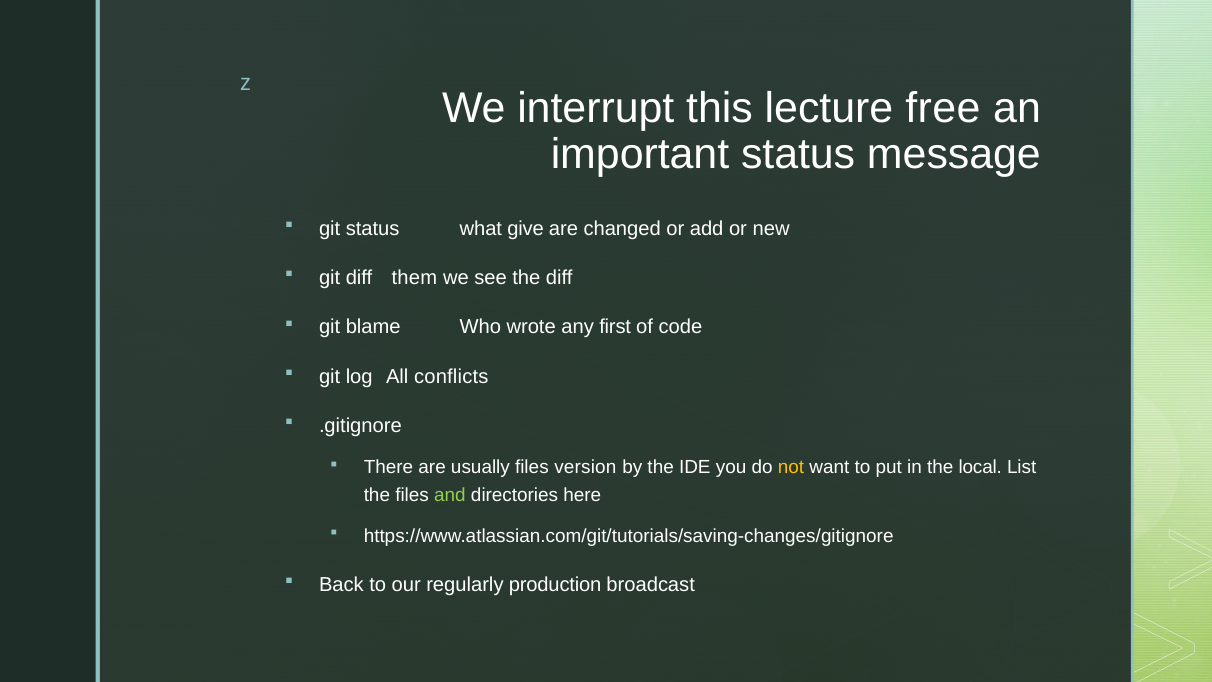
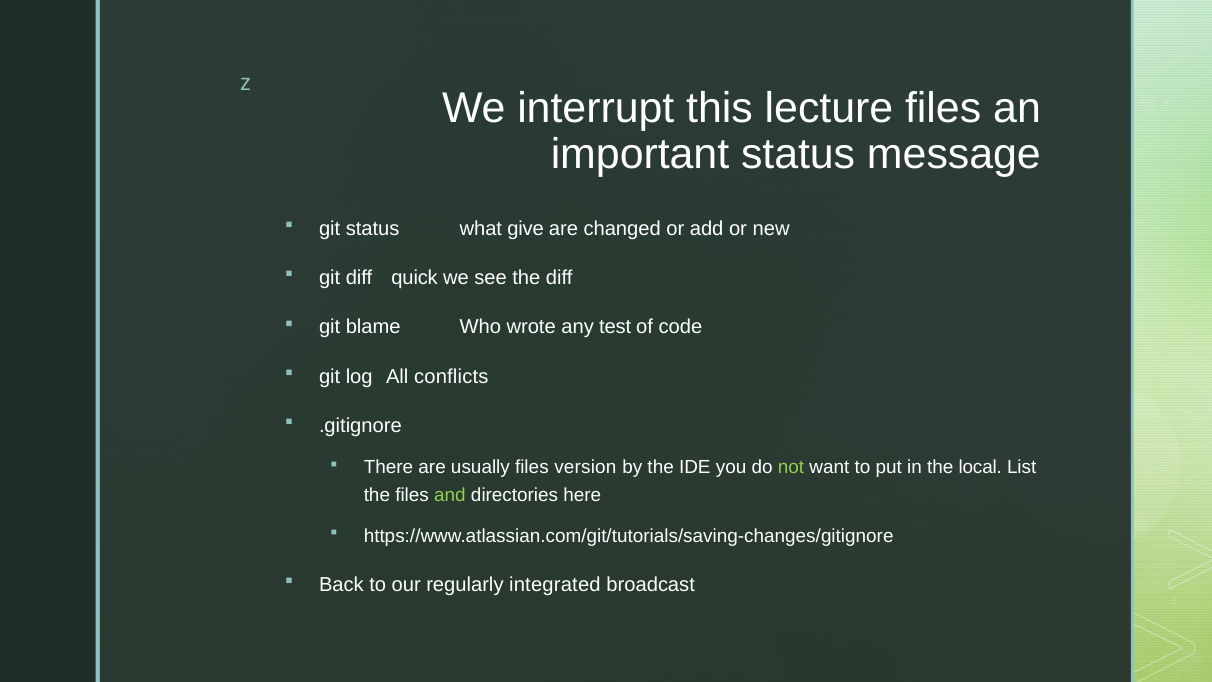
lecture free: free -> files
them: them -> quick
first: first -> test
not colour: yellow -> light green
production: production -> integrated
